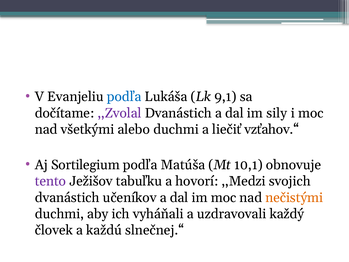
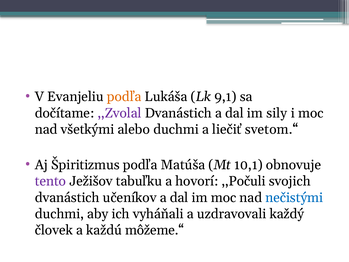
podľa at (124, 97) colour: blue -> orange
vzťahov.“: vzťahov.“ -> svetom.“
Sortilegium: Sortilegium -> Špiritizmus
,,Medzi: ,,Medzi -> ,,Počuli
nečistými colour: orange -> blue
slnečnej.“: slnečnej.“ -> môžeme.“
